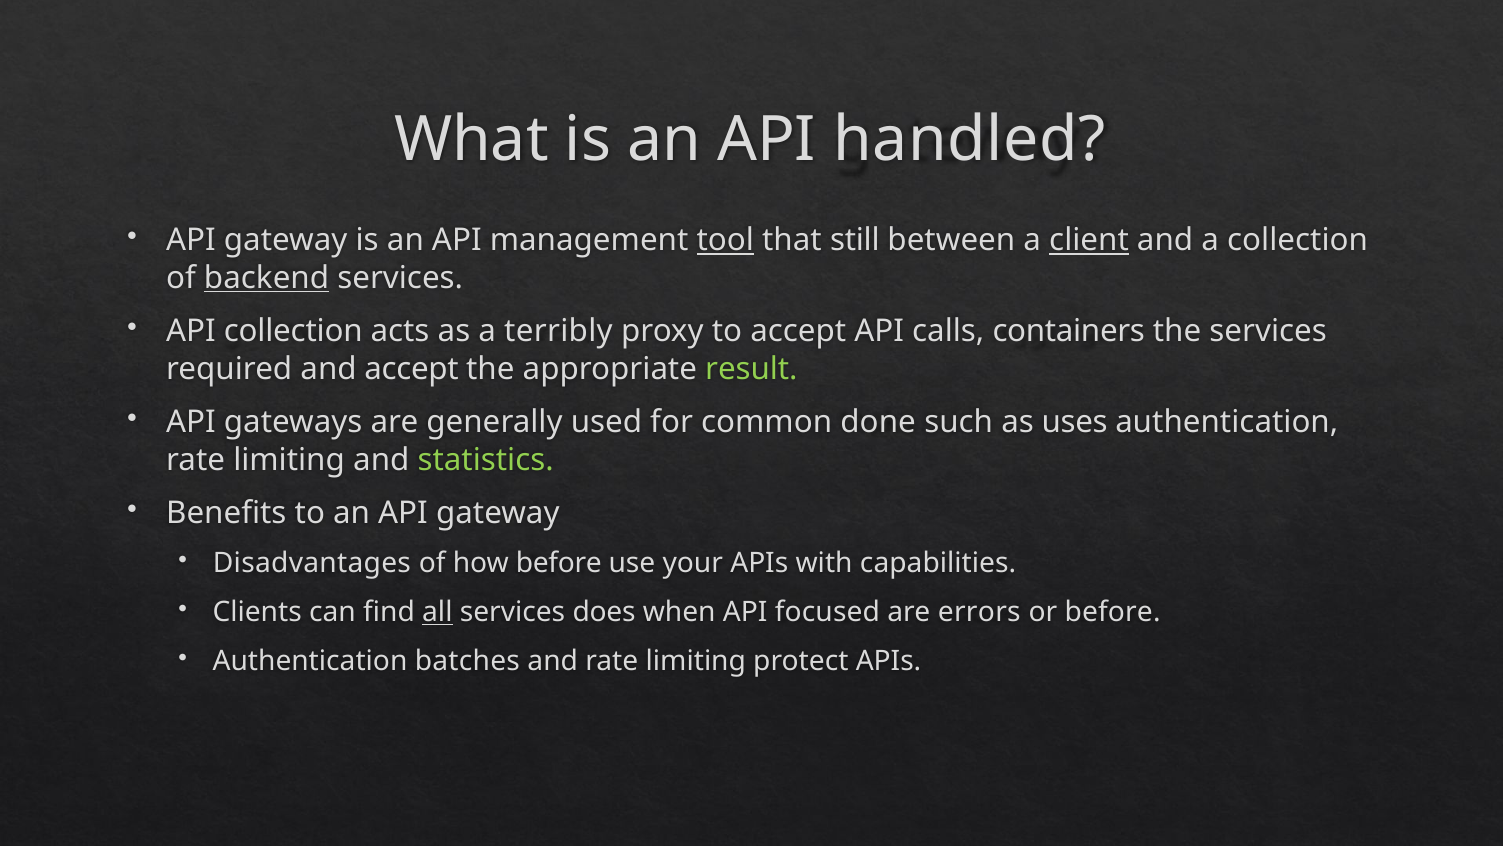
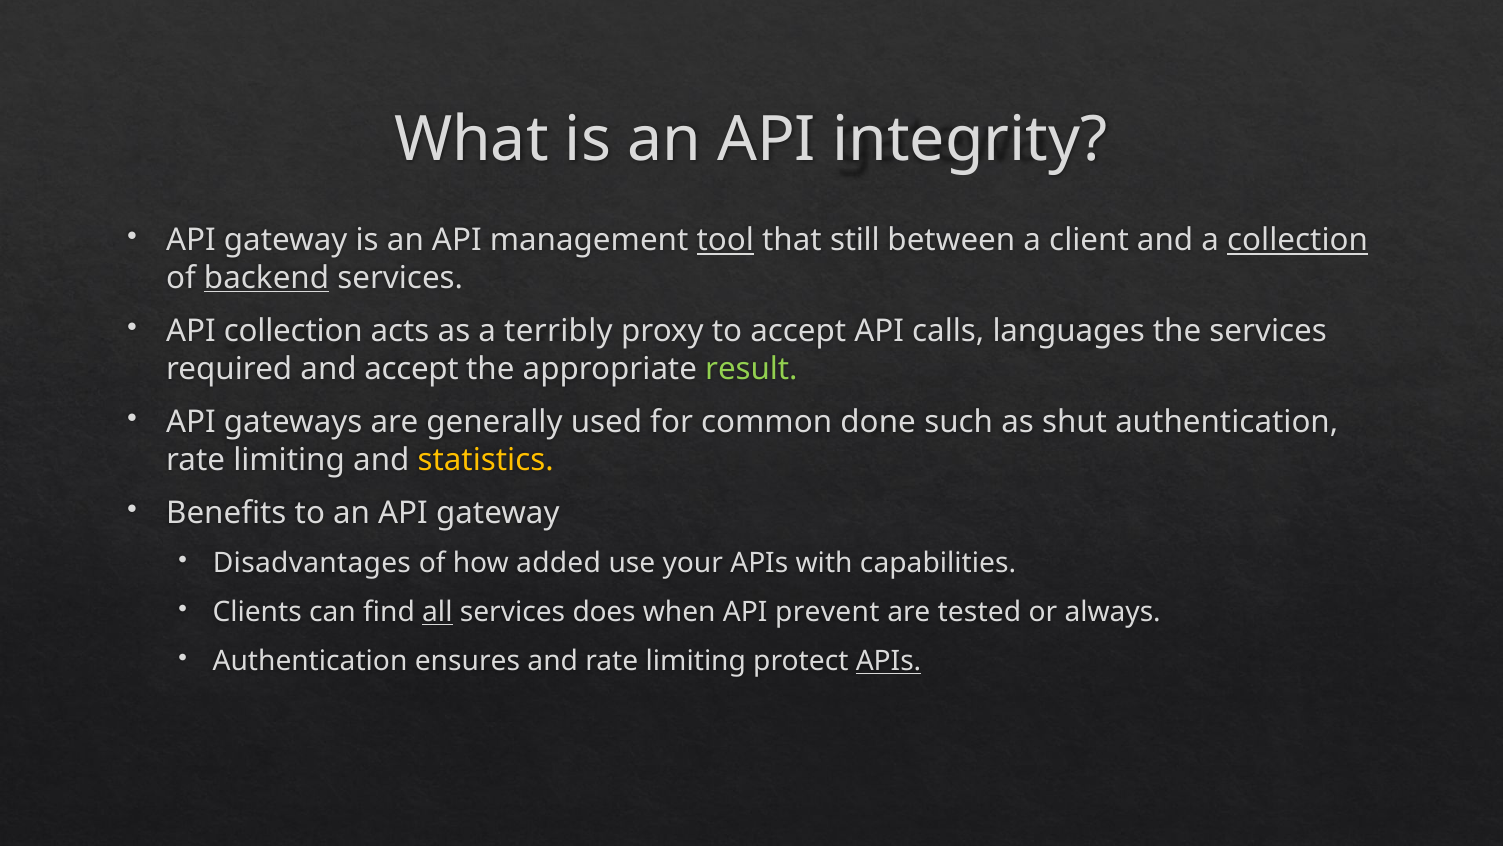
handled: handled -> integrity
client underline: present -> none
collection at (1298, 240) underline: none -> present
containers: containers -> languages
uses: uses -> shut
statistics colour: light green -> yellow
how before: before -> added
focused: focused -> prevent
errors: errors -> tested
or before: before -> always
batches: batches -> ensures
APIs at (889, 661) underline: none -> present
